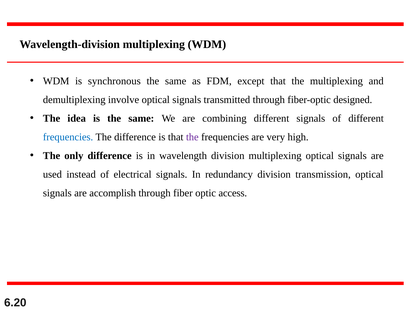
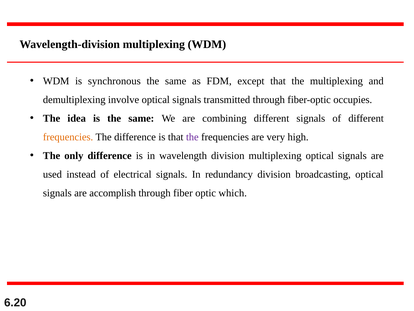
designed: designed -> occupies
frequencies at (68, 137) colour: blue -> orange
transmission: transmission -> broadcasting
access: access -> which
